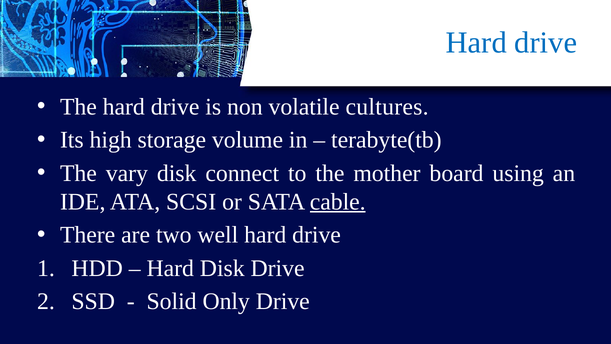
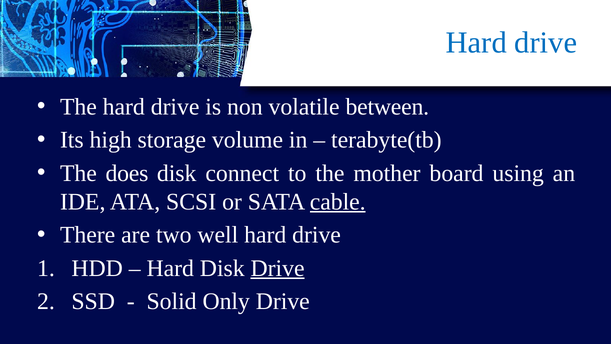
cultures: cultures -> between
vary: vary -> does
Drive at (278, 268) underline: none -> present
